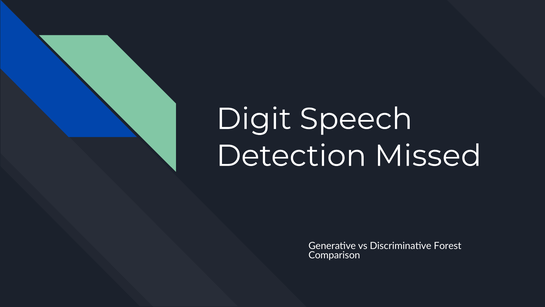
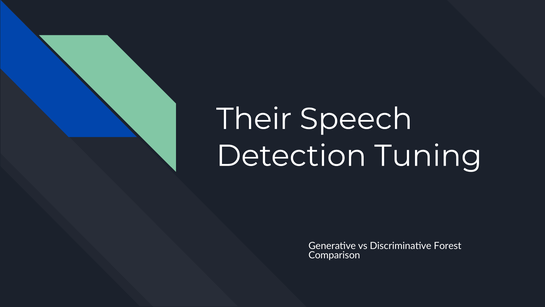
Digit: Digit -> Their
Missed: Missed -> Tuning
